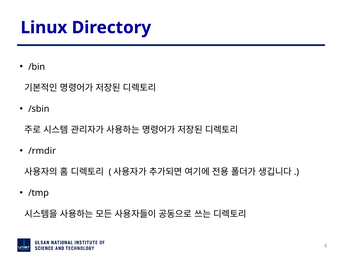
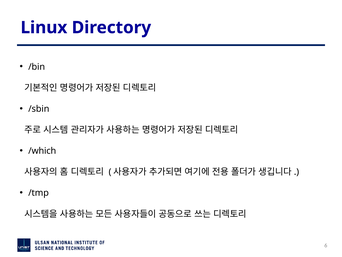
/rmdir: /rmdir -> /which
